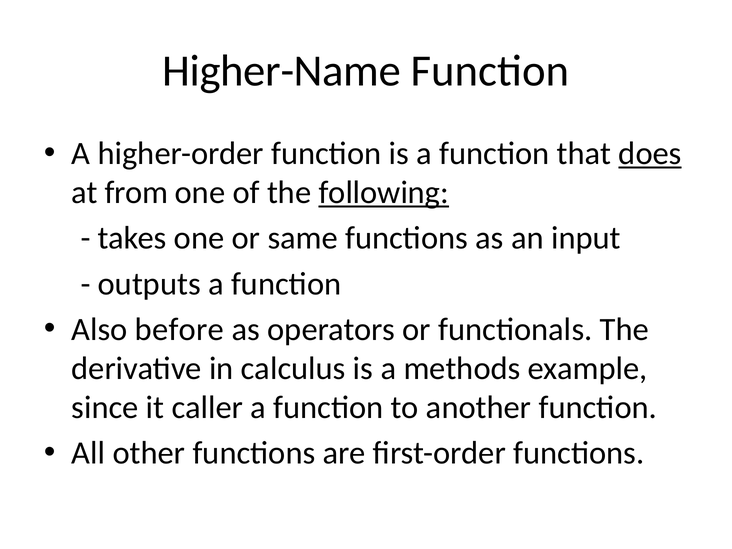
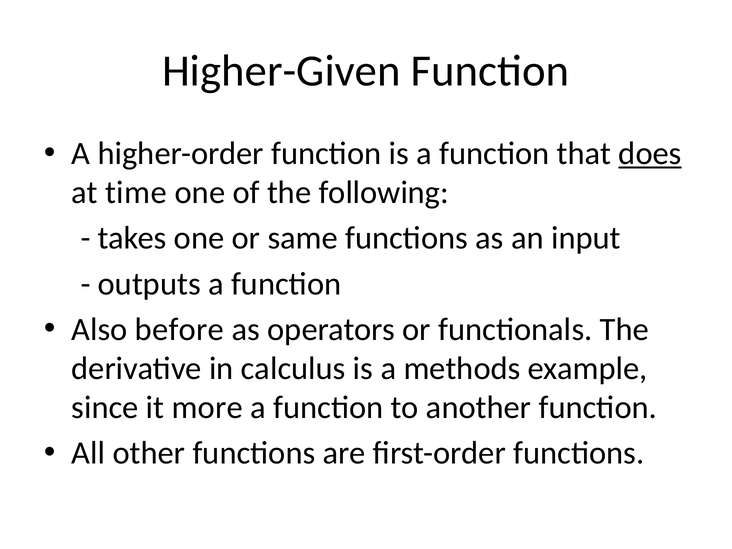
Higher-Name: Higher-Name -> Higher-Given
from: from -> time
following underline: present -> none
caller: caller -> more
